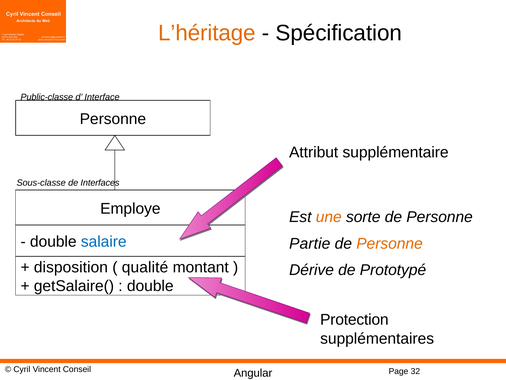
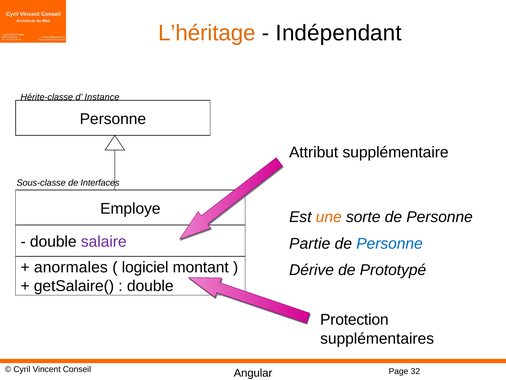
Spécification: Spécification -> Indépendant
Public-classe: Public-classe -> Hérite-classe
Interface: Interface -> Instance
salaire colour: blue -> purple
Personne at (390, 243) colour: orange -> blue
disposition: disposition -> anormales
qualité: qualité -> logiciel
